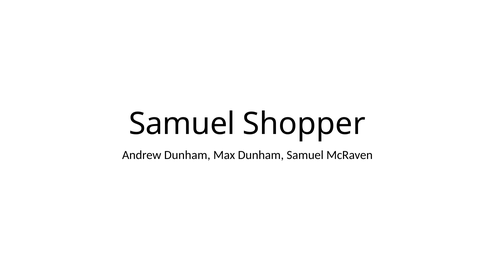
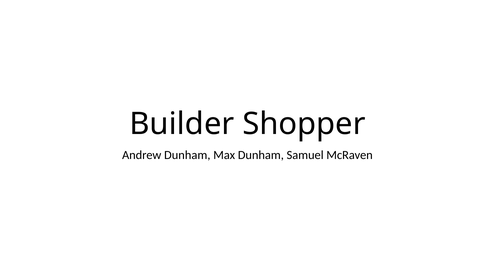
Samuel at (182, 124): Samuel -> Builder
